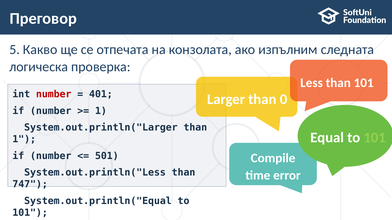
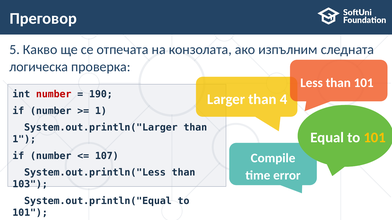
401: 401 -> 190
0: 0 -> 4
101 at (375, 138) colour: light green -> yellow
501: 501 -> 107
747: 747 -> 103
